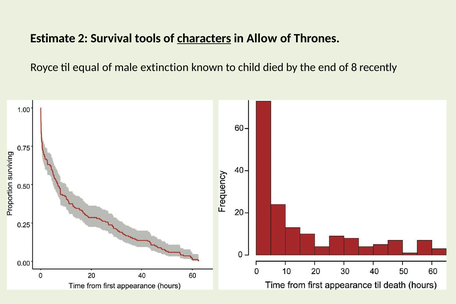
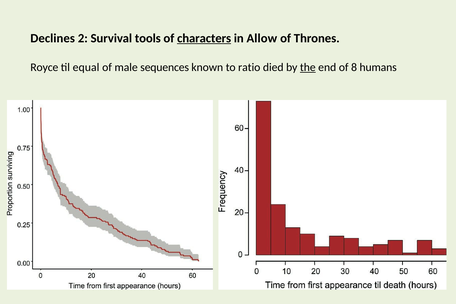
Estimate: Estimate -> Declines
extinction: extinction -> sequences
child: child -> ratio
the underline: none -> present
recently: recently -> humans
